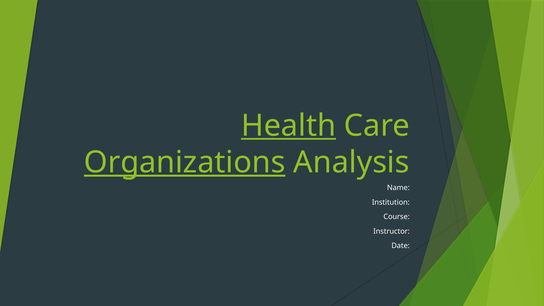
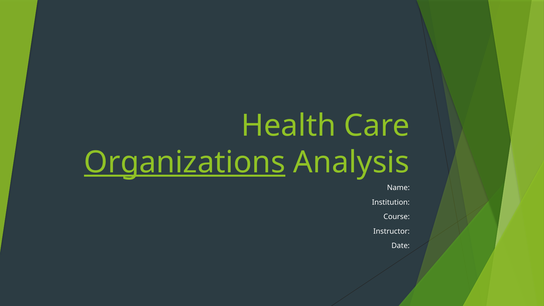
Health underline: present -> none
